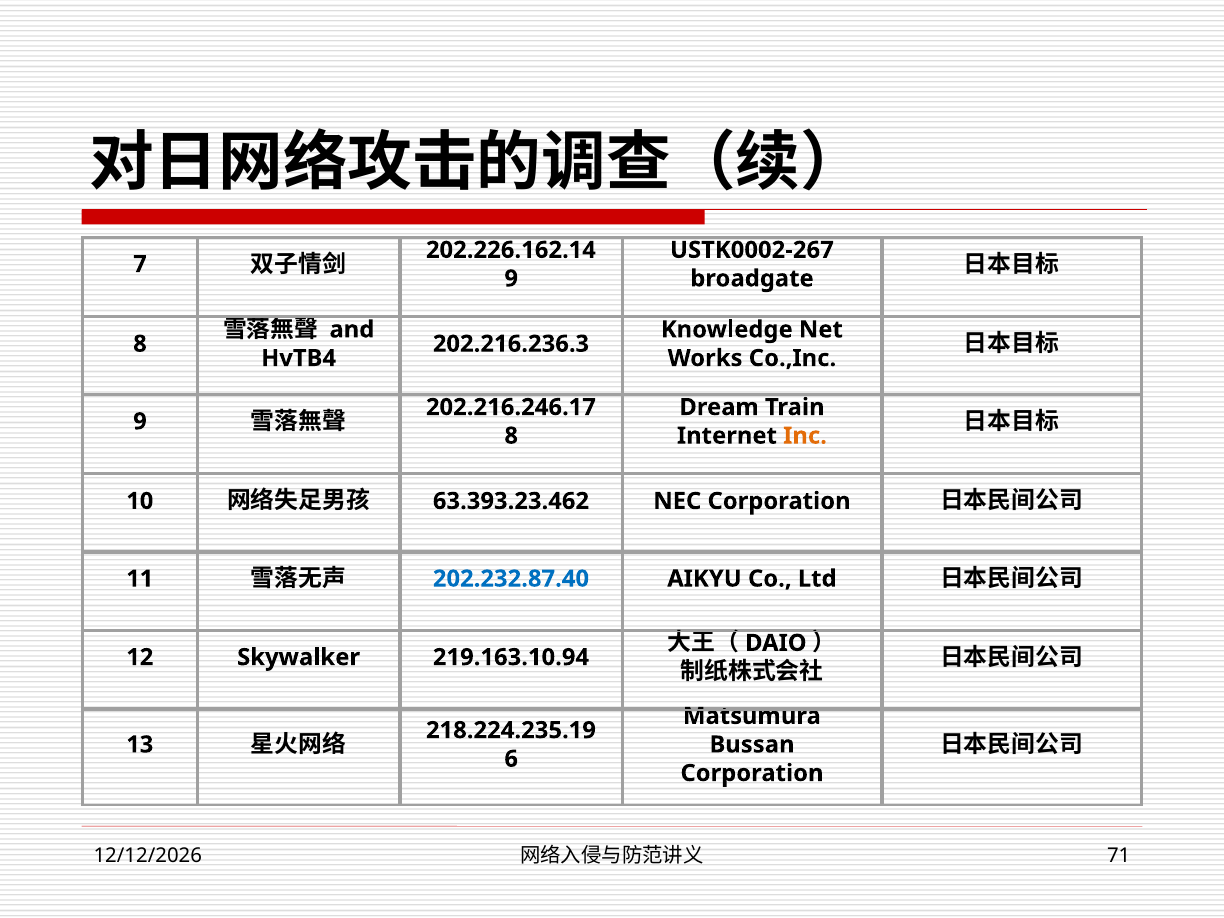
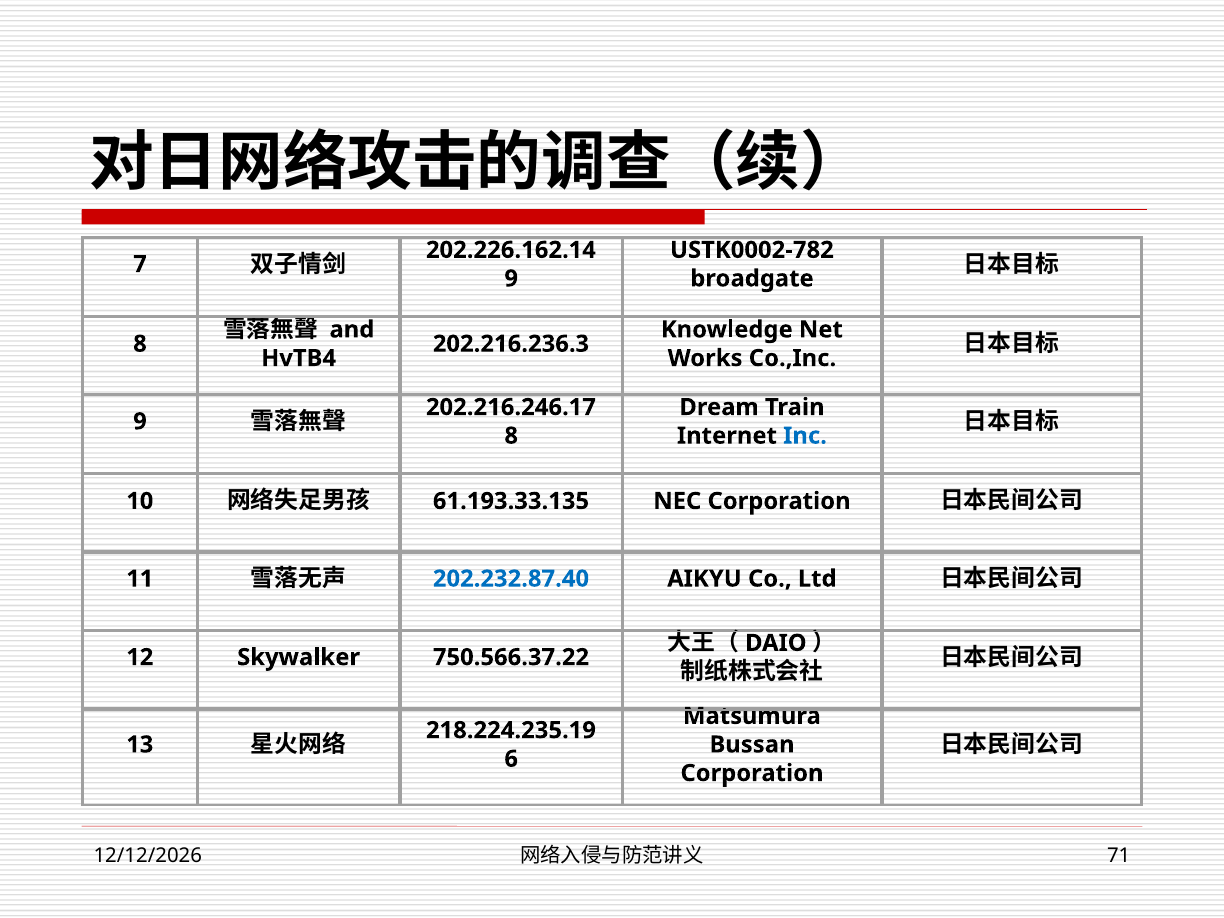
USTK0002-267: USTK0002-267 -> USTK0002-782
Inc colour: orange -> blue
63.393.23.462: 63.393.23.462 -> 61.193.33.135
219.163.10.94: 219.163.10.94 -> 750.566.37.22
